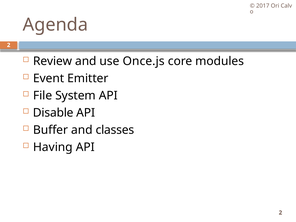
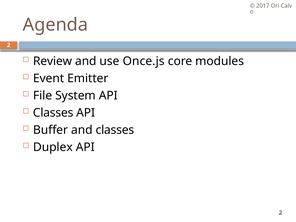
Disable at (53, 113): Disable -> Classes
Having: Having -> Duplex
